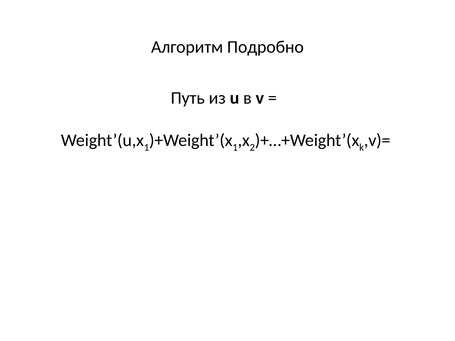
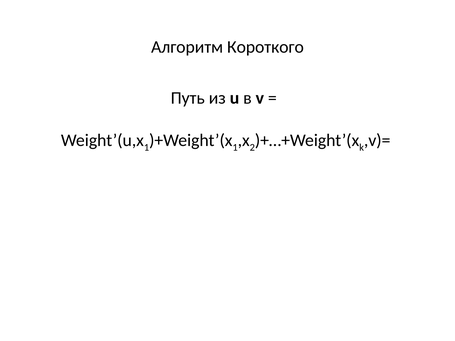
Подробно: Подробно -> Короткого
